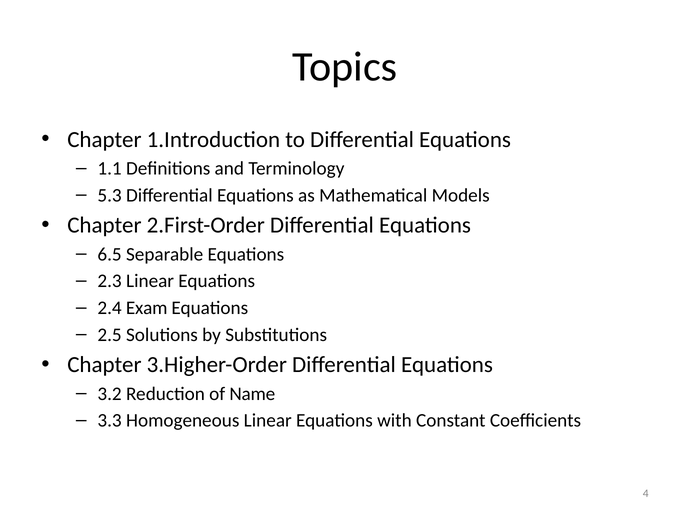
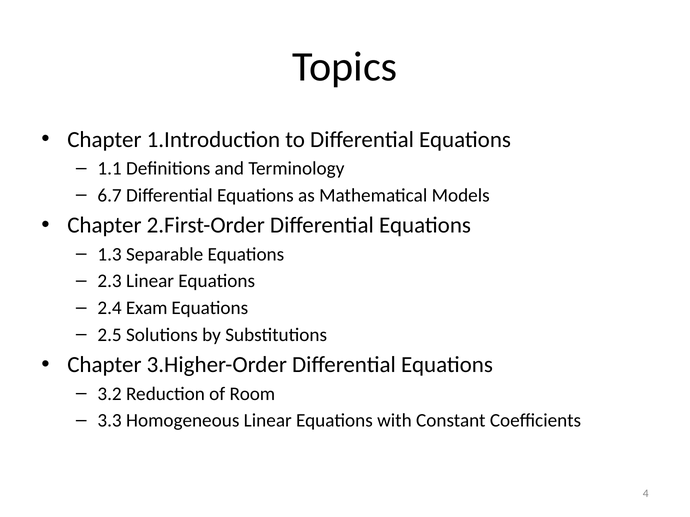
5.3: 5.3 -> 6.7
6.5: 6.5 -> 1.3
Name: Name -> Room
